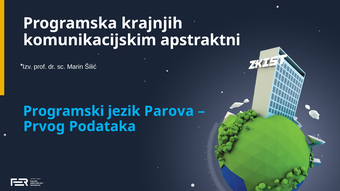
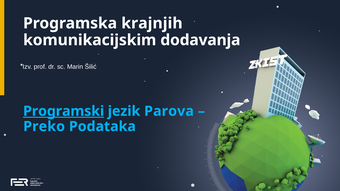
apstraktni: apstraktni -> dodavanja
Programski underline: none -> present
Prvog: Prvog -> Preko
